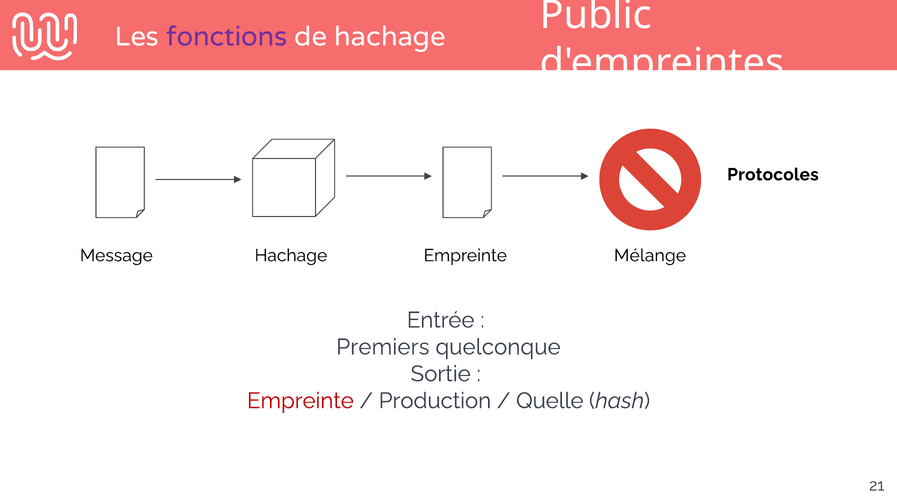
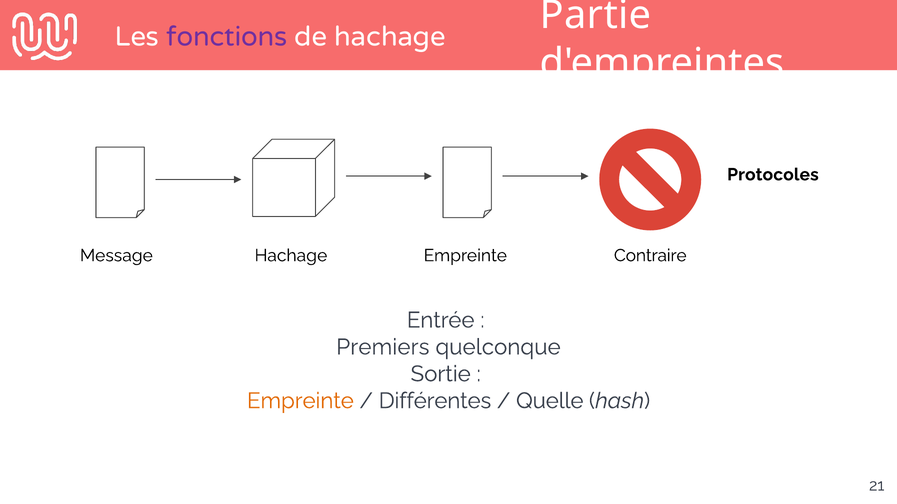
Public: Public -> Partie
Mélange: Mélange -> Contraire
Empreinte at (300, 401) colour: red -> orange
Production: Production -> Différentes
